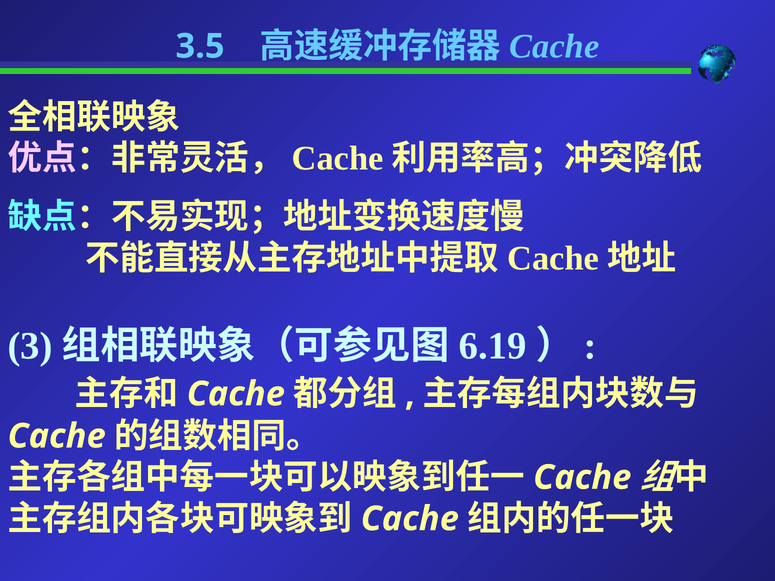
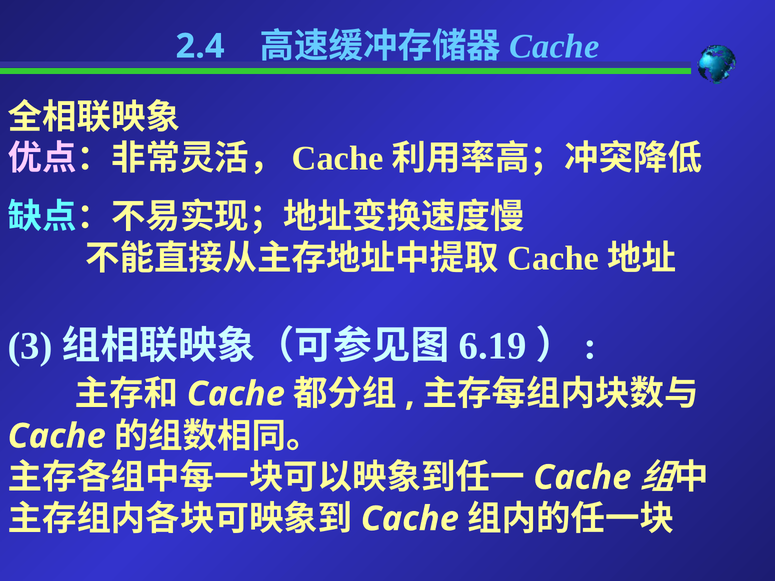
3.5: 3.5 -> 2.4
